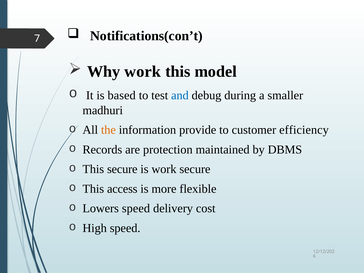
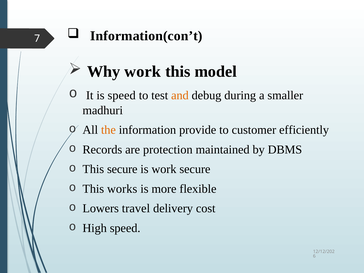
Notifications(con’t: Notifications(con’t -> Information(con’t
is based: based -> speed
and colour: blue -> orange
efficiency: efficiency -> efficiently
access: access -> works
Lowers speed: speed -> travel
